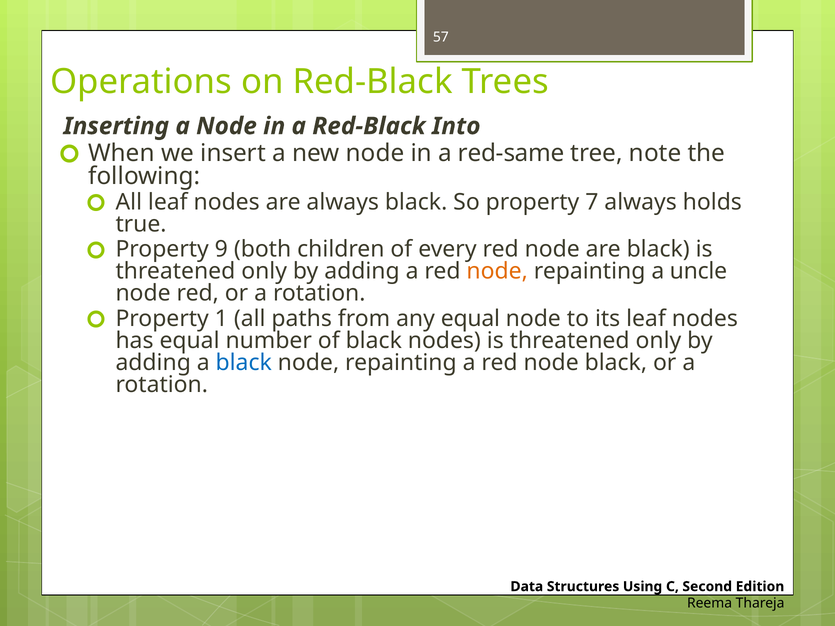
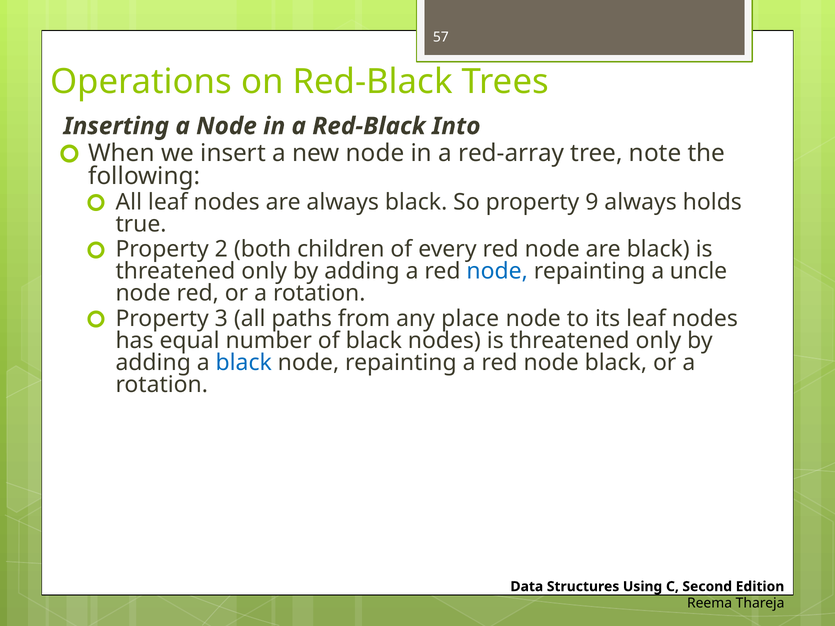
red-same: red-same -> red-array
7: 7 -> 9
9: 9 -> 2
node at (497, 271) colour: orange -> blue
1: 1 -> 3
any equal: equal -> place
